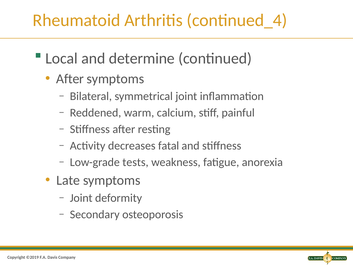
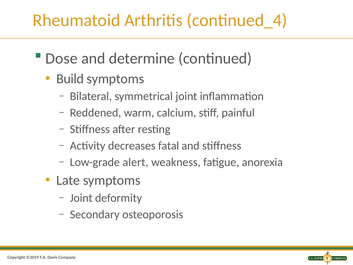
Local: Local -> Dose
After at (70, 79): After -> Build
tests: tests -> alert
